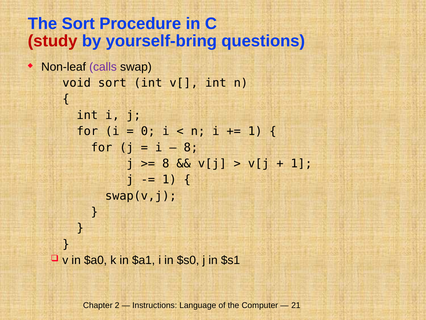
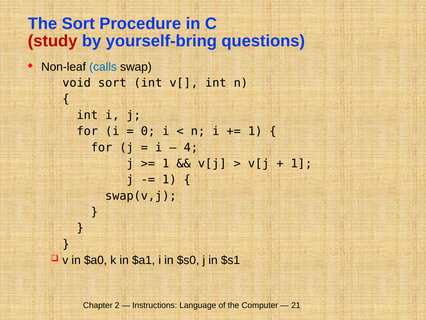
calls colour: purple -> blue
8 at (191, 147): 8 -> 4
8 at (166, 163): 8 -> 1
